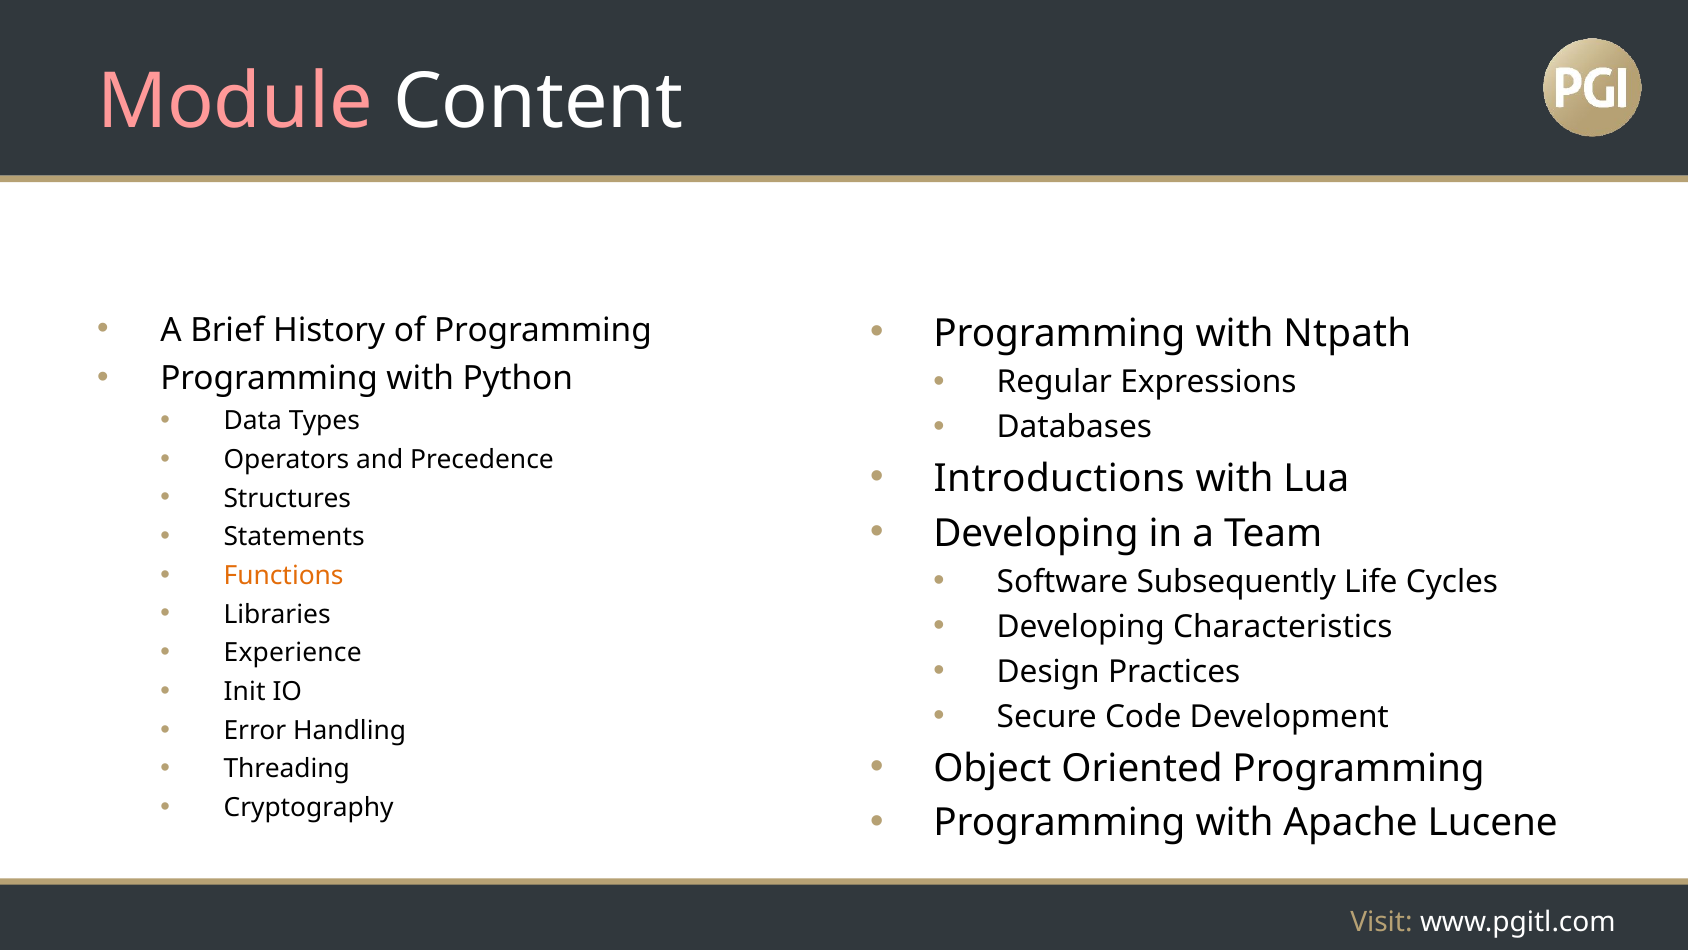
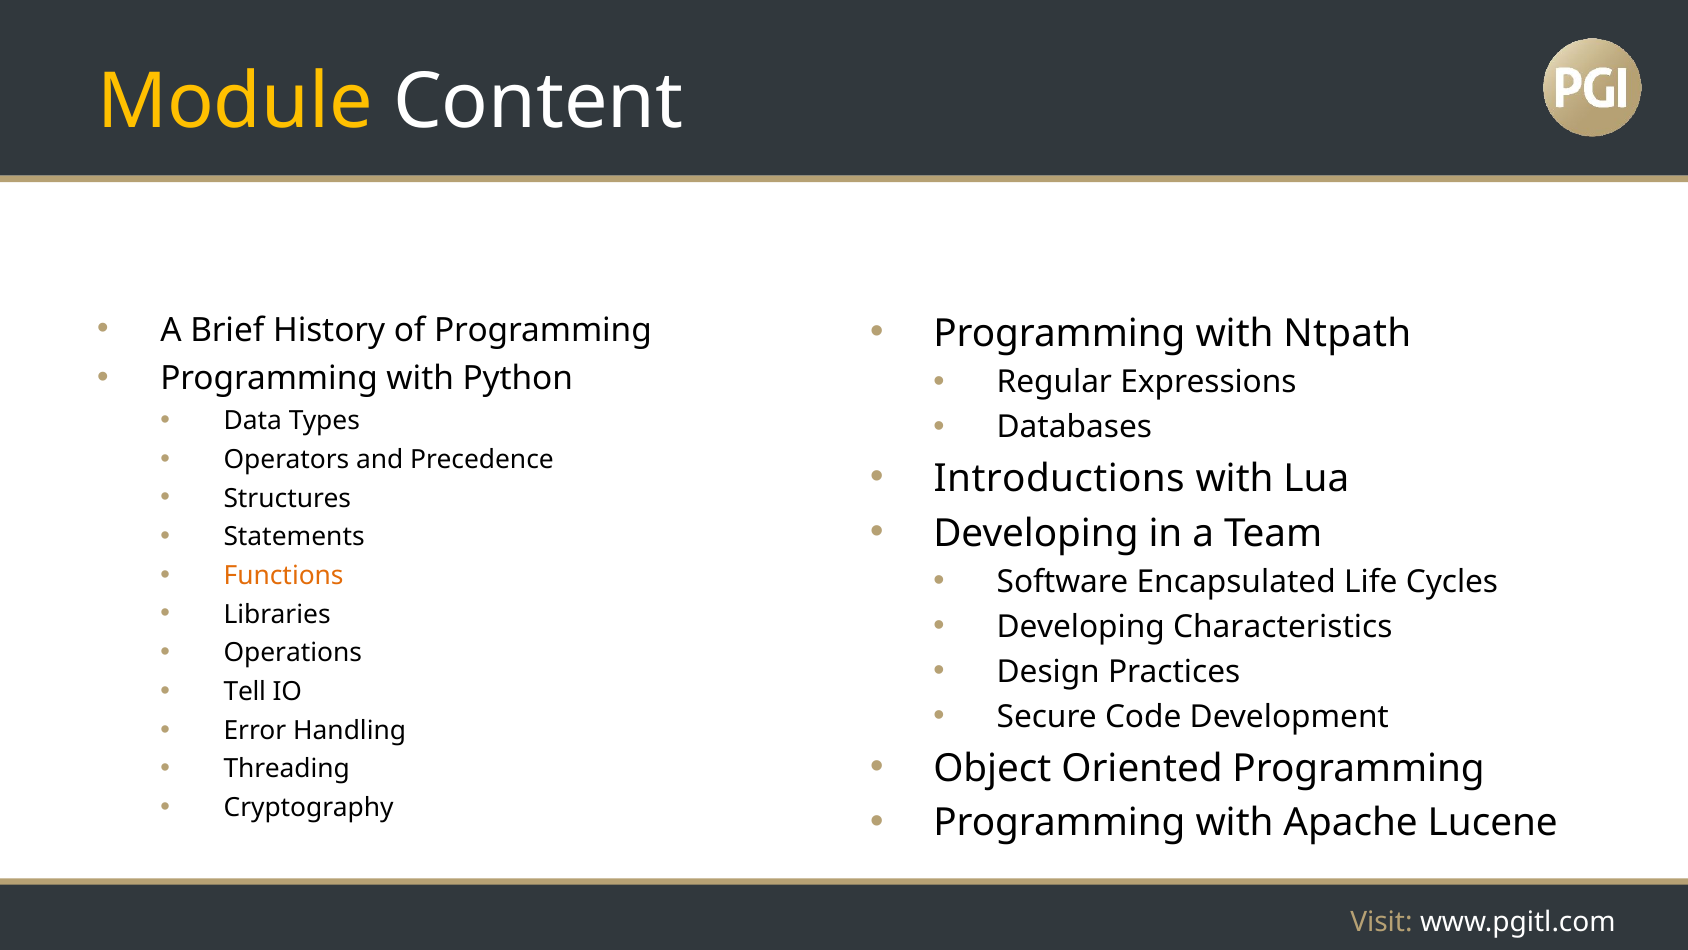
Module colour: pink -> yellow
Subsequently: Subsequently -> Encapsulated
Experience: Experience -> Operations
Init: Init -> Tell
